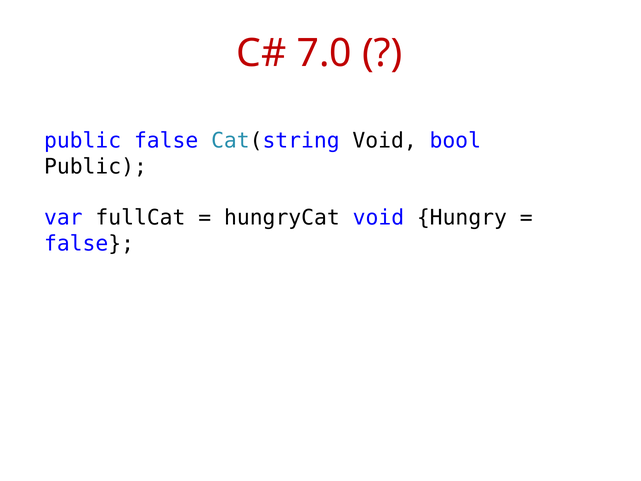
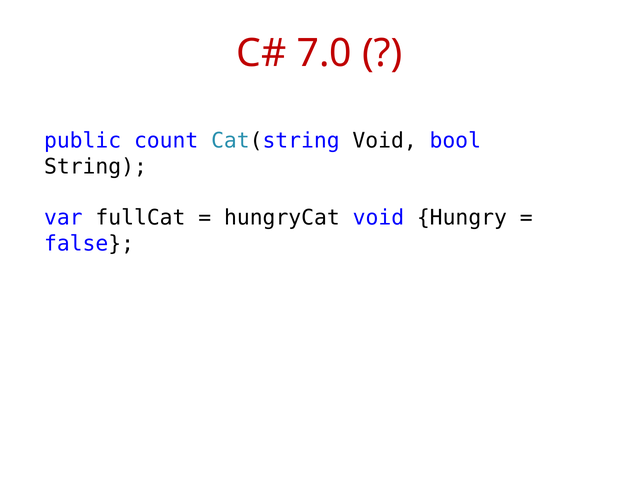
public false: false -> count
Public at (95, 166): Public -> String
